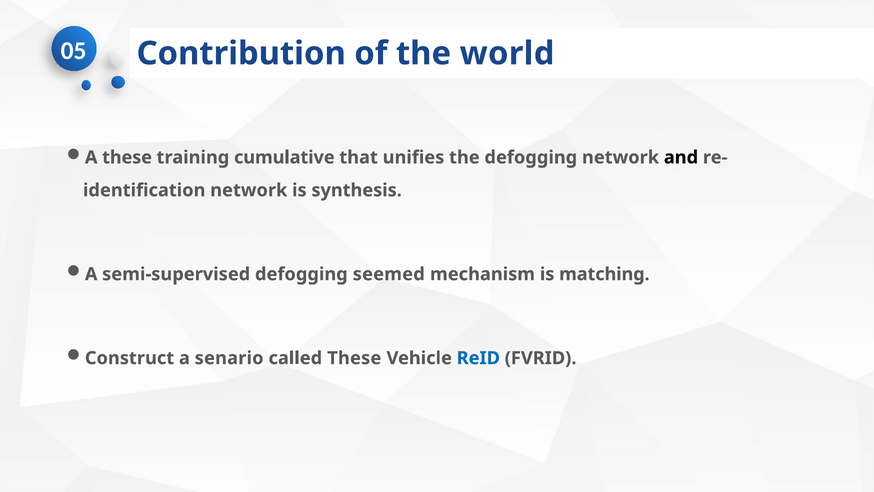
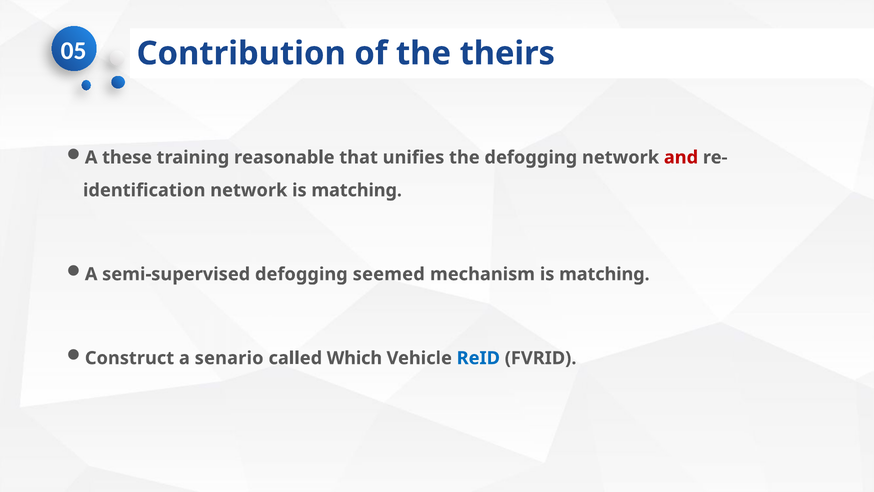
world: world -> theirs
cumulative: cumulative -> reasonable
and colour: black -> red
network is synthesis: synthesis -> matching
called These: These -> Which
